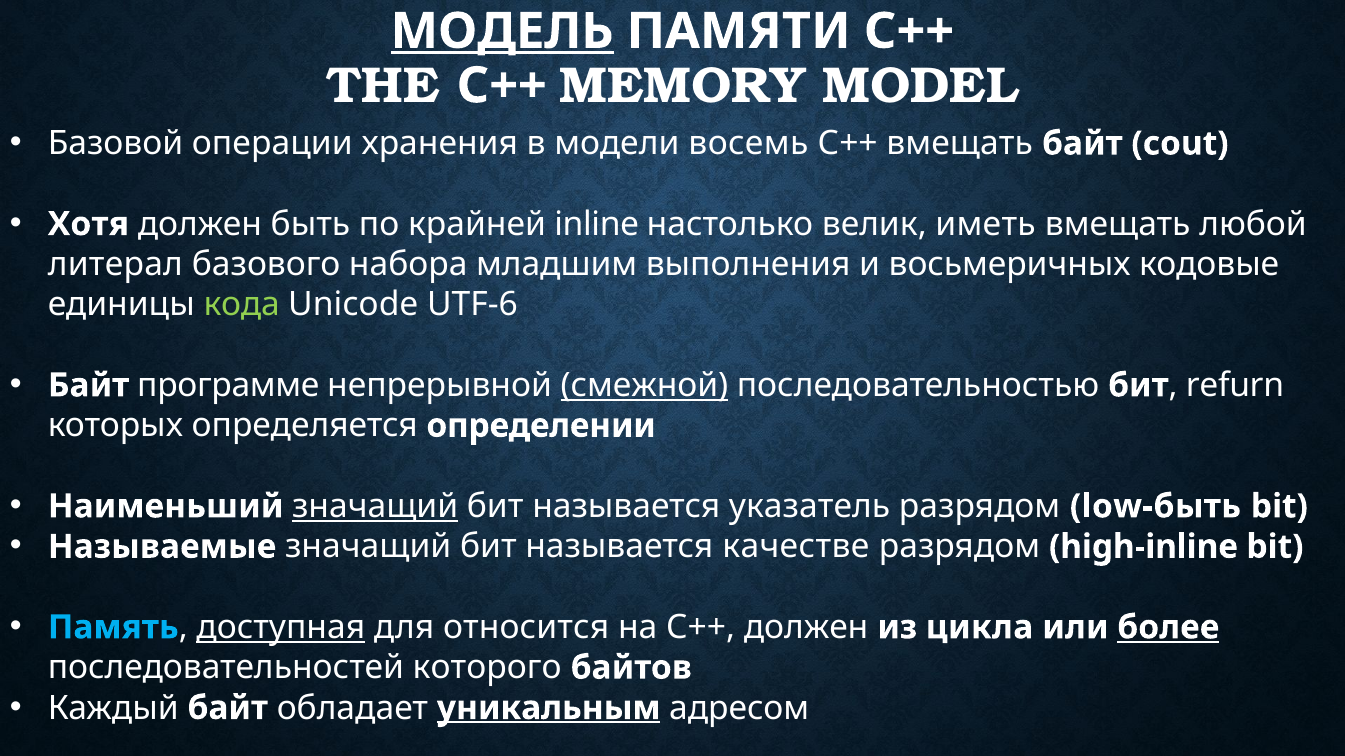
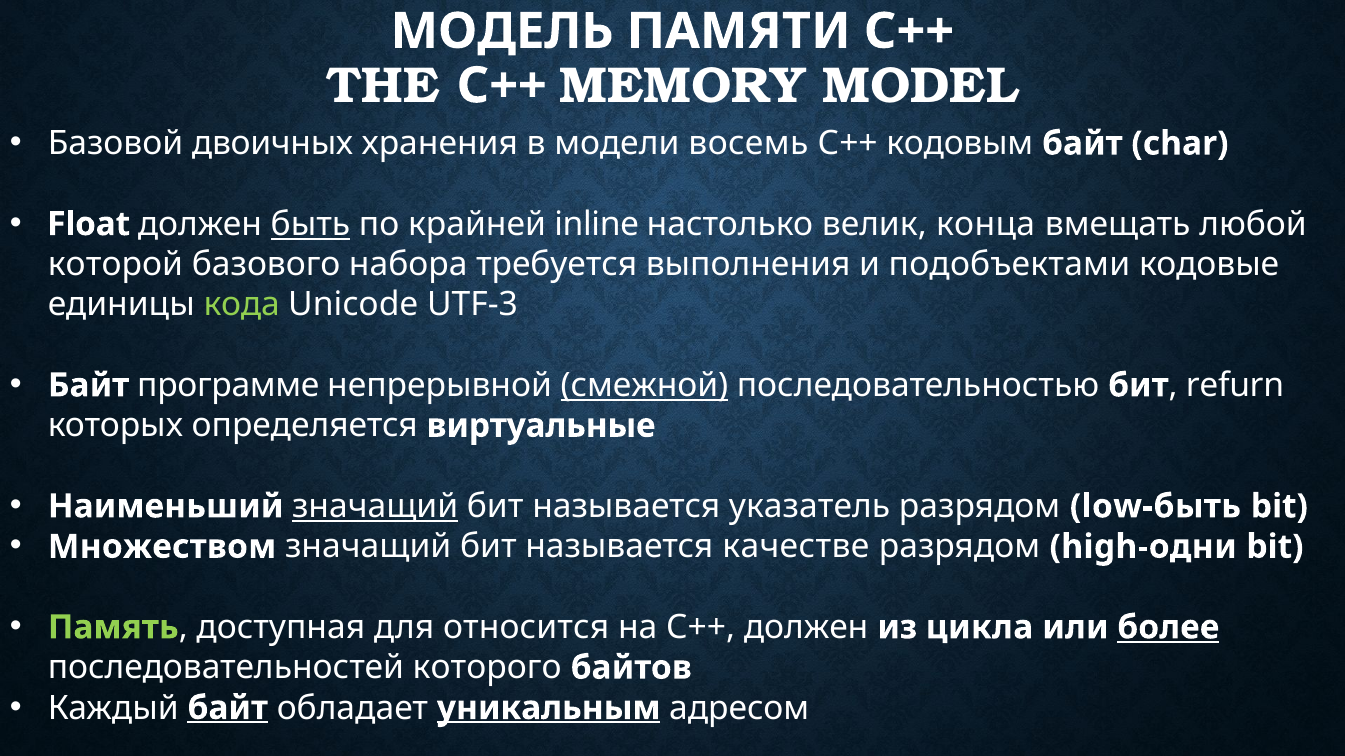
МОДЕЛЬ underline: present -> none
операции: операции -> двоичных
С++ вмещать: вмещать -> кодовым
cout: cout -> char
Хотя: Хотя -> Float
быть underline: none -> present
иметь: иметь -> конца
литерал: литерал -> которой
младшим: младшим -> требуется
восьмеричных: восьмеричных -> подобъектами
UTF-6: UTF-6 -> UTF-3
определении: определении -> виртуальные
Называемые: Называемые -> Множеством
high-inlinе: high-inlinе -> high-одни
Память colour: light blue -> light green
доступная underline: present -> none
байт at (228, 708) underline: none -> present
